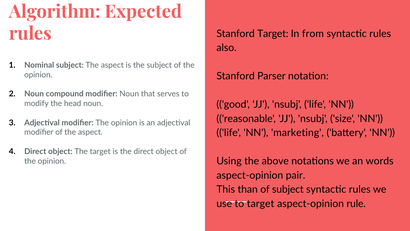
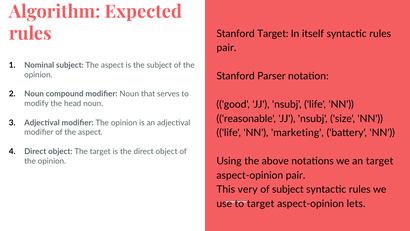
from: from -> itself
also at (227, 48): also -> pair
an words: words -> target
than: than -> very
rule: rule -> lets
